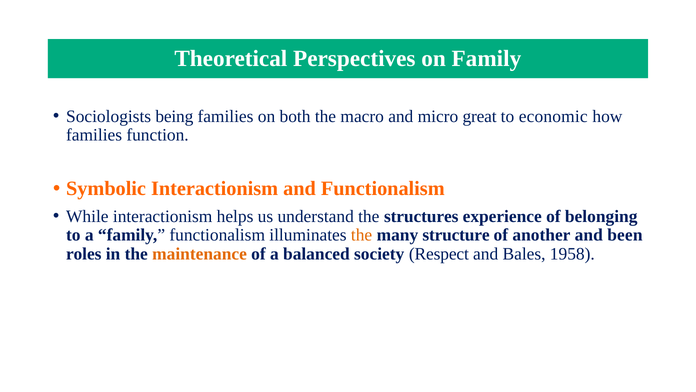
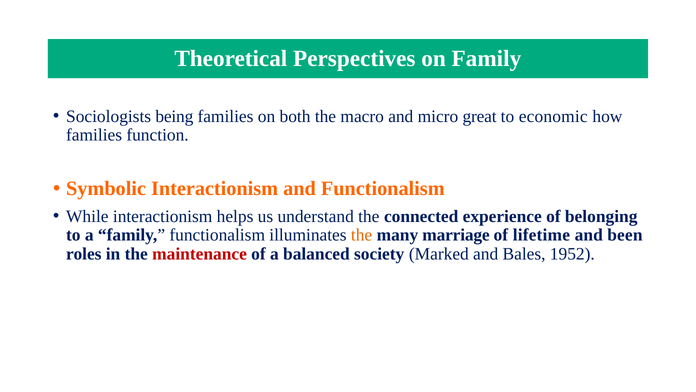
structures: structures -> connected
structure: structure -> marriage
another: another -> lifetime
maintenance colour: orange -> red
Respect: Respect -> Marked
1958: 1958 -> 1952
